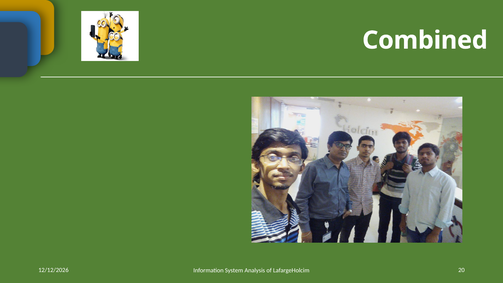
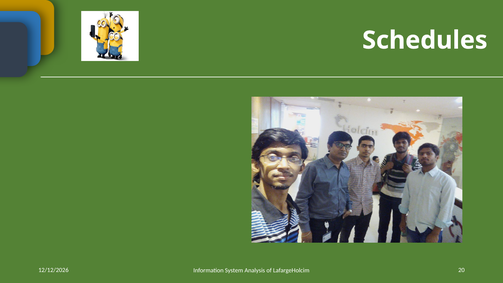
Combined: Combined -> Schedules
